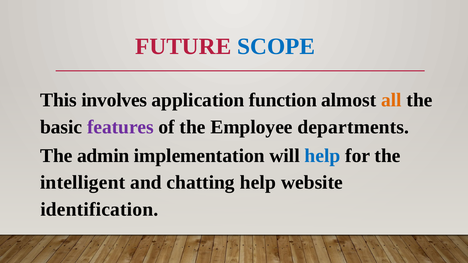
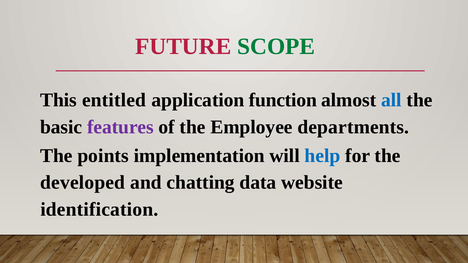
SCOPE colour: blue -> green
involves: involves -> entitled
all colour: orange -> blue
admin: admin -> points
intelligent: intelligent -> developed
chatting help: help -> data
